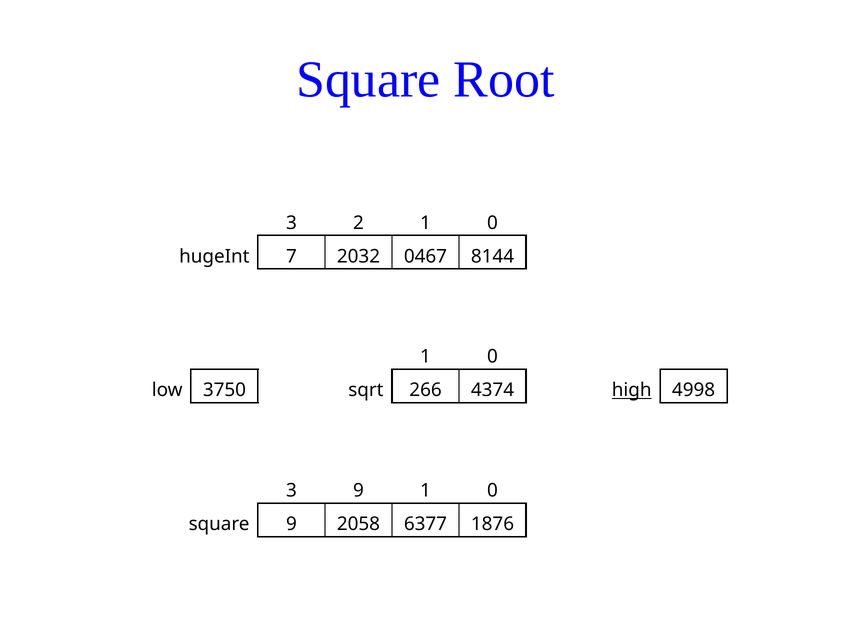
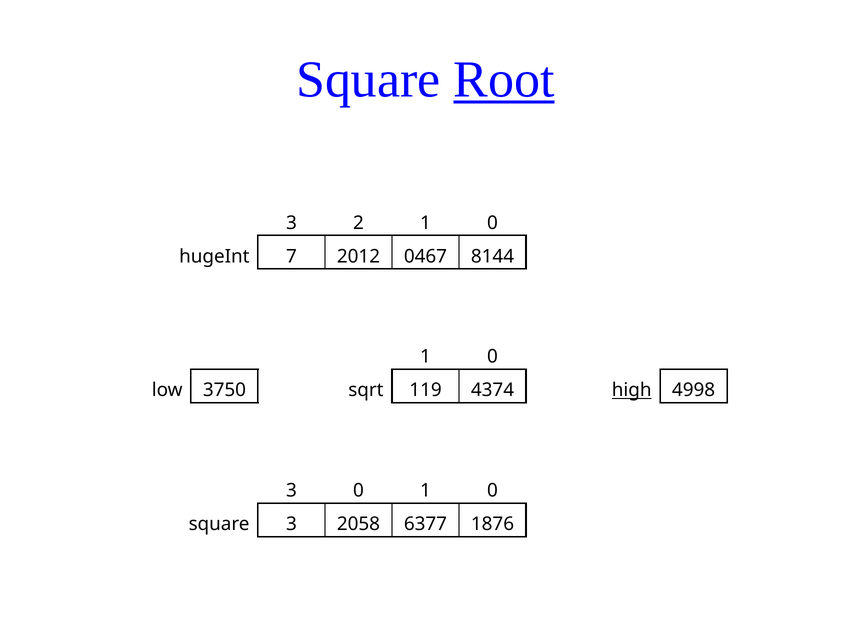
Root underline: none -> present
2032: 2032 -> 2012
266: 266 -> 119
3 9: 9 -> 0
square 9: 9 -> 3
